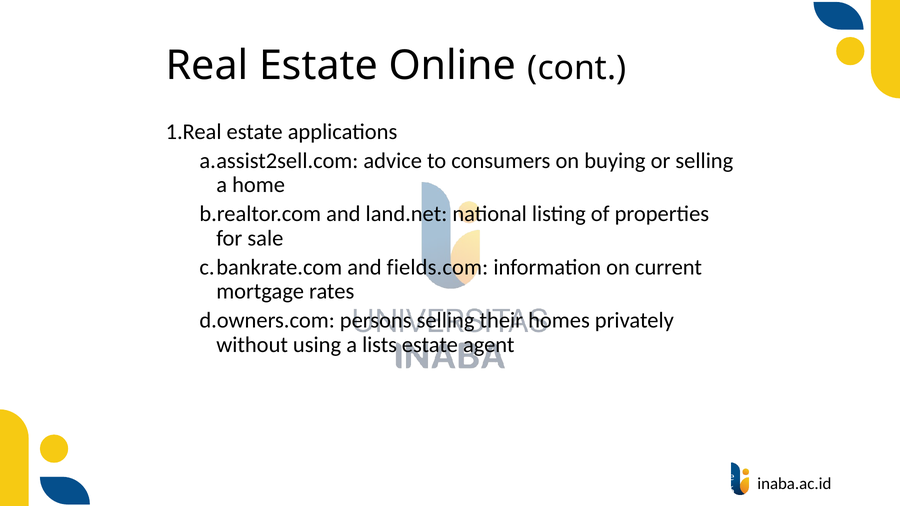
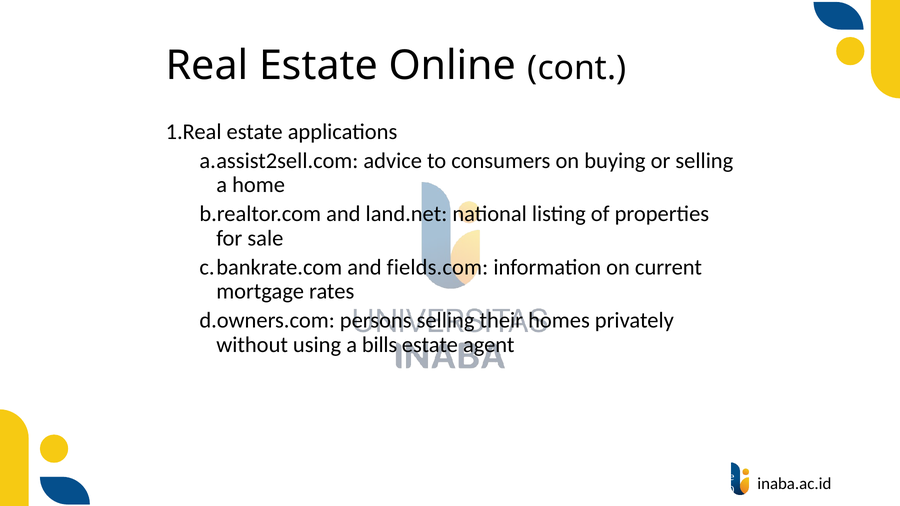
lists: lists -> bills
2086: 2086 -> 2070
